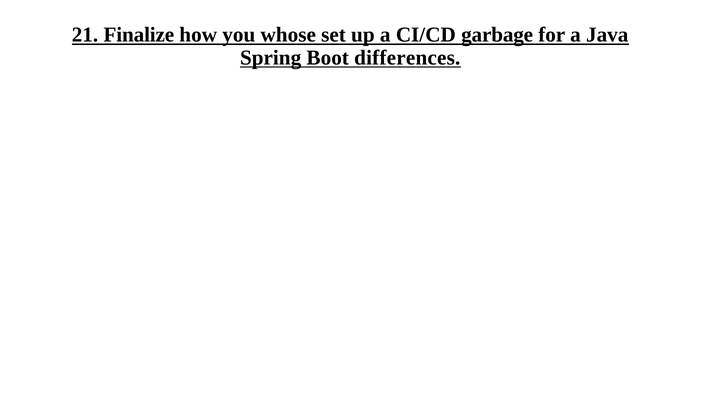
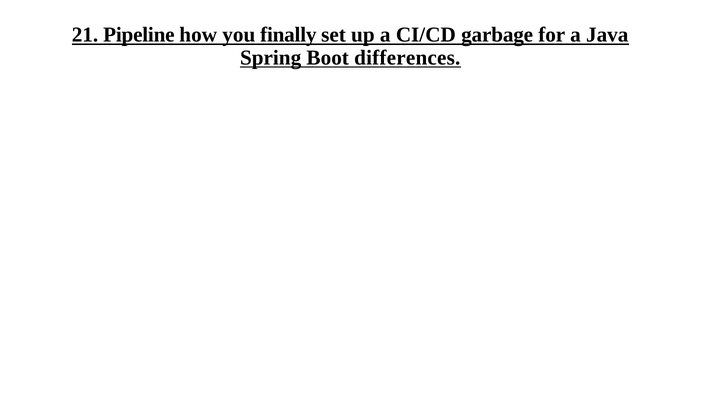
Finalize: Finalize -> Pipeline
whose: whose -> finally
